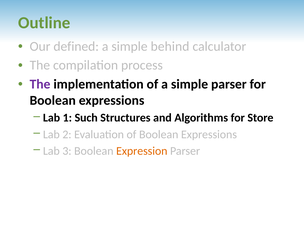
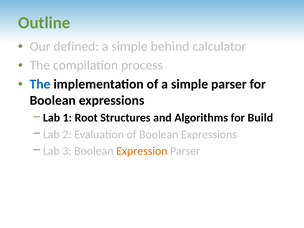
The at (40, 84) colour: purple -> blue
Such: Such -> Root
Store: Store -> Build
